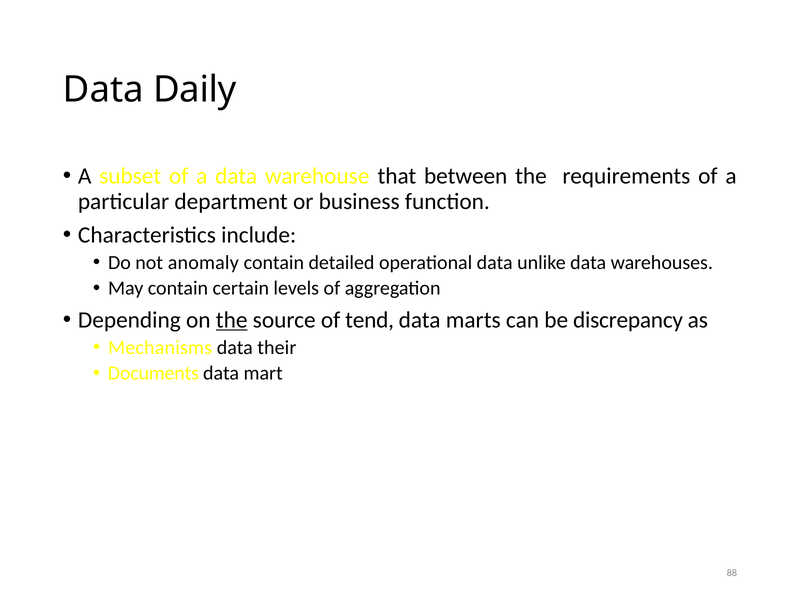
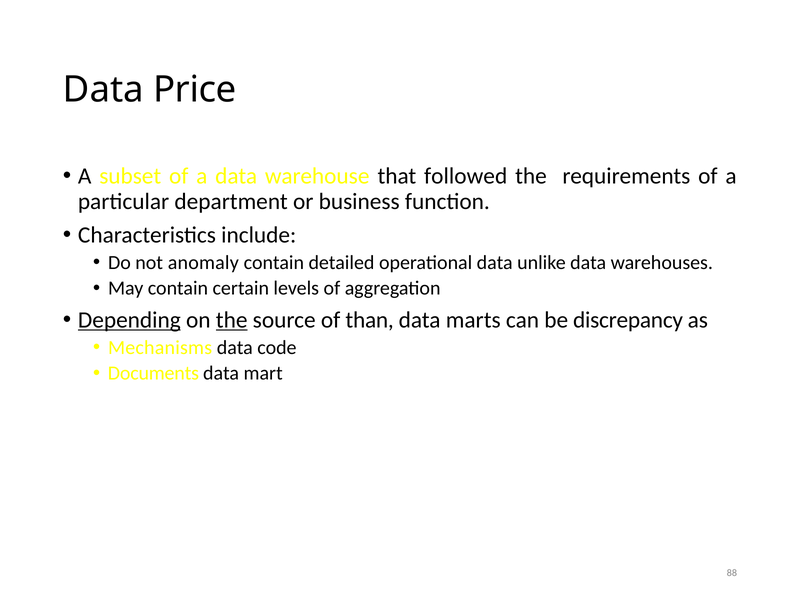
Daily: Daily -> Price
between: between -> followed
Depending underline: none -> present
tend: tend -> than
their: their -> code
